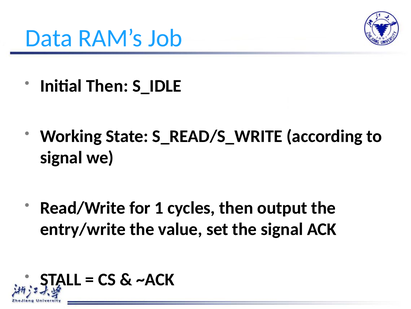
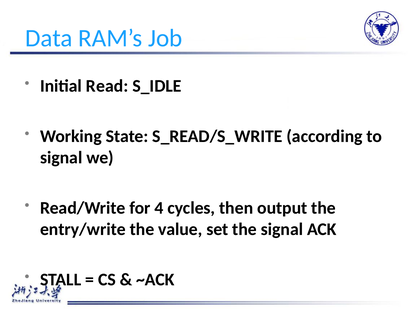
Initial Then: Then -> Read
1: 1 -> 4
